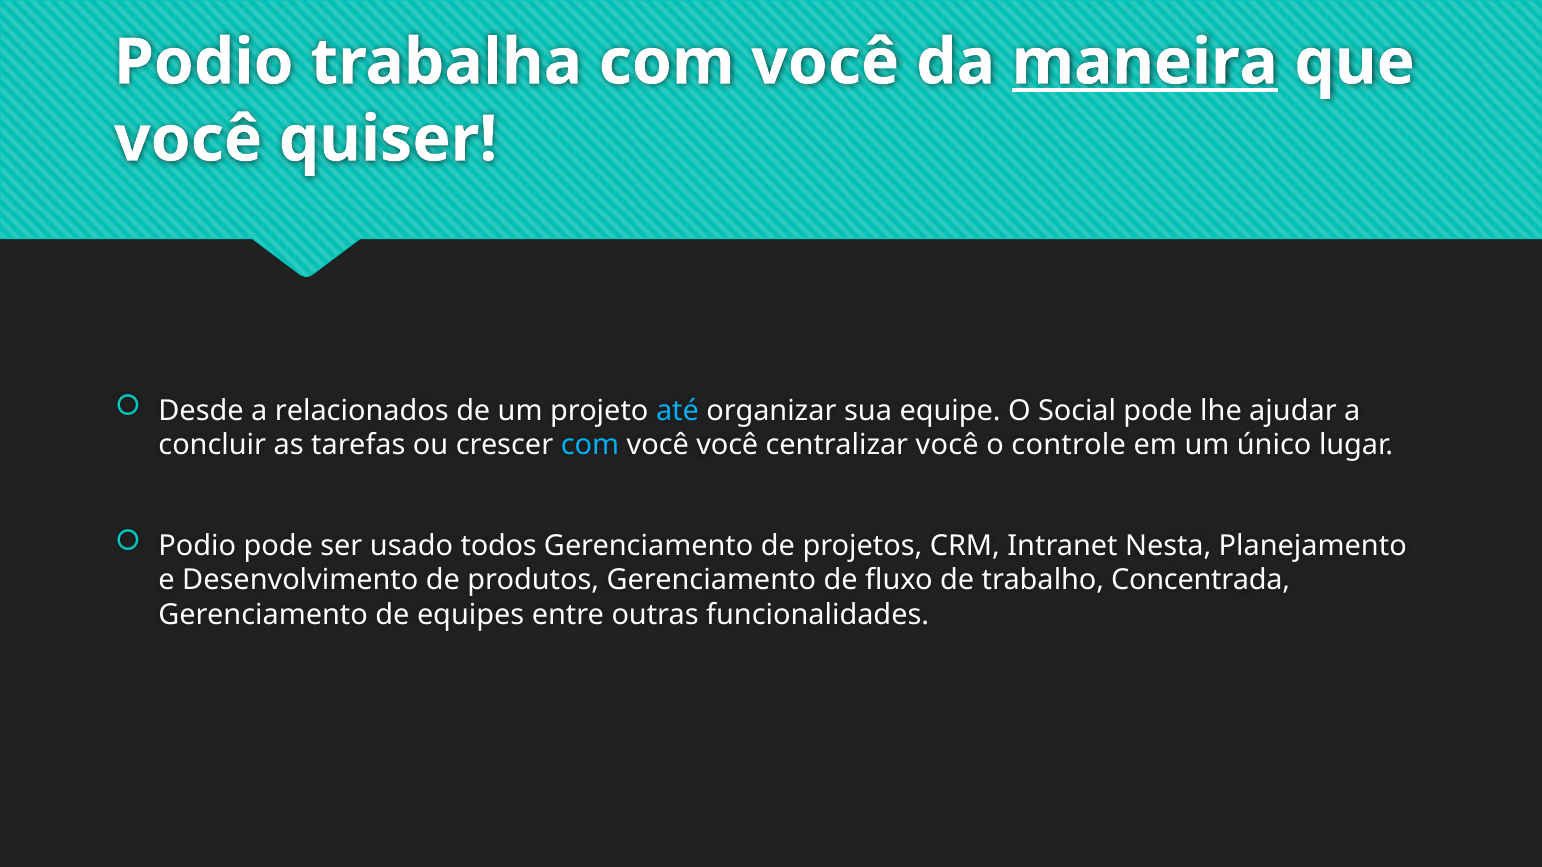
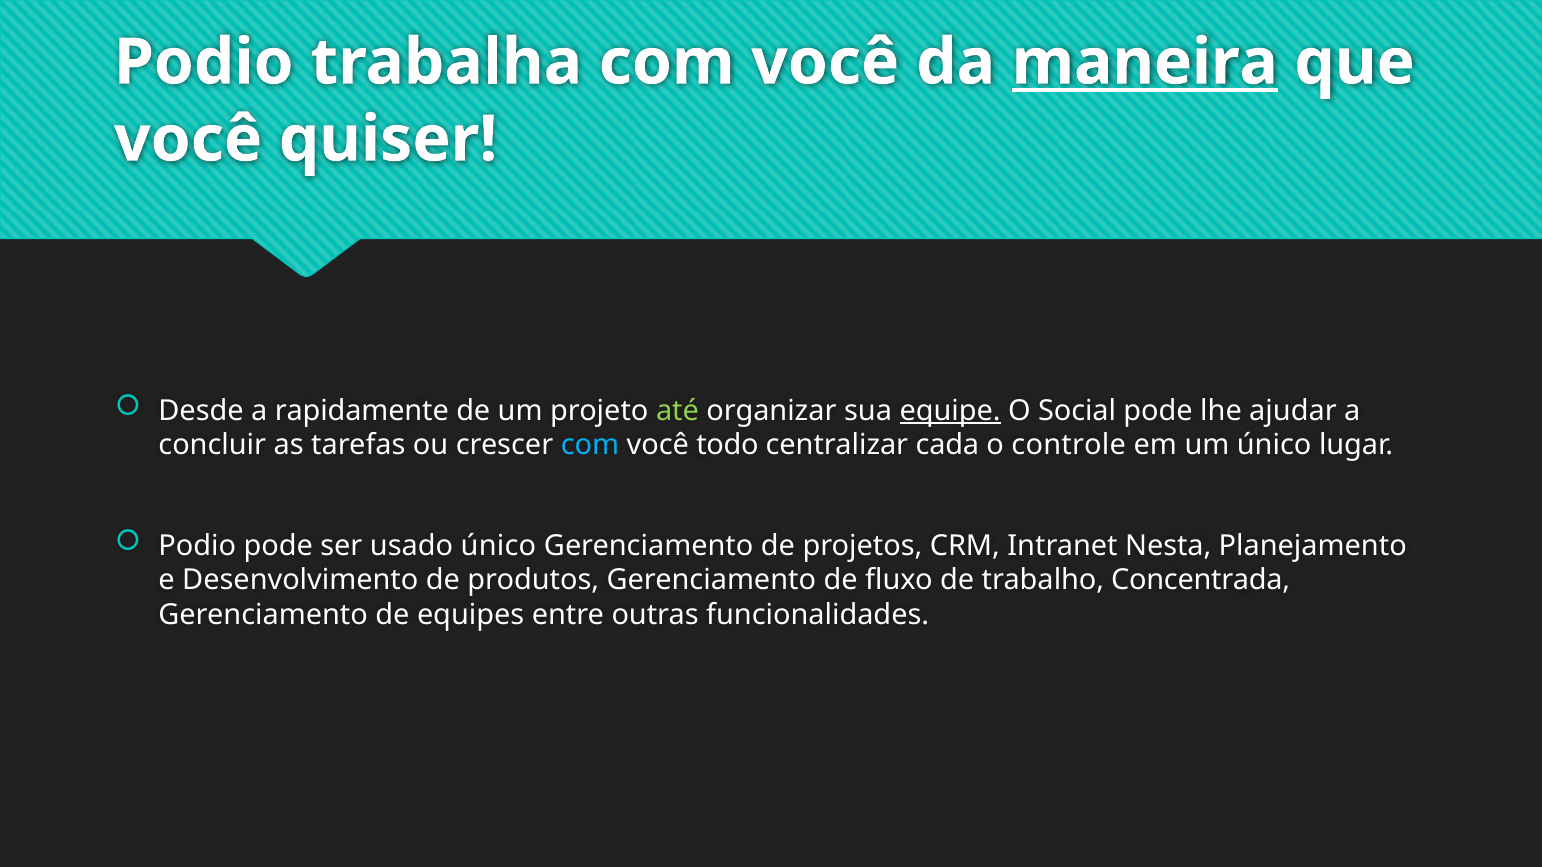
relacionados: relacionados -> rapidamente
até colour: light blue -> light green
equipe underline: none -> present
você você: você -> todo
centralizar você: você -> cada
usado todos: todos -> único
